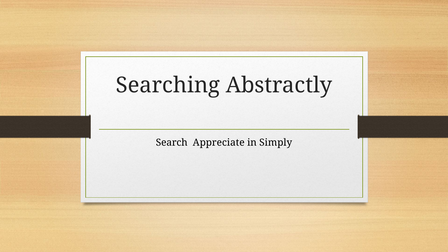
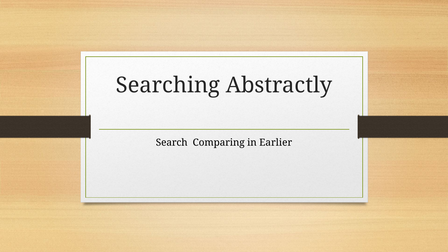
Appreciate: Appreciate -> Comparing
Simply: Simply -> Earlier
